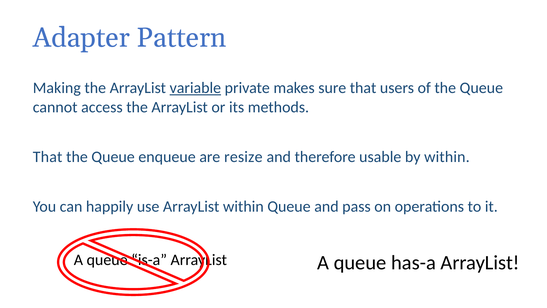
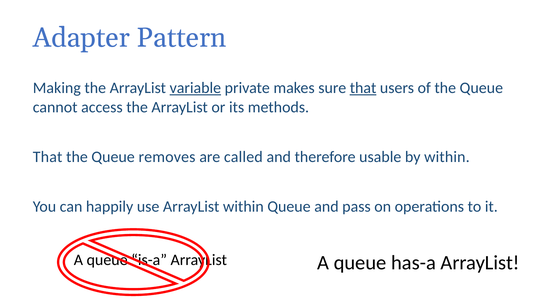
that at (363, 88) underline: none -> present
enqueue: enqueue -> removes
resize: resize -> called
